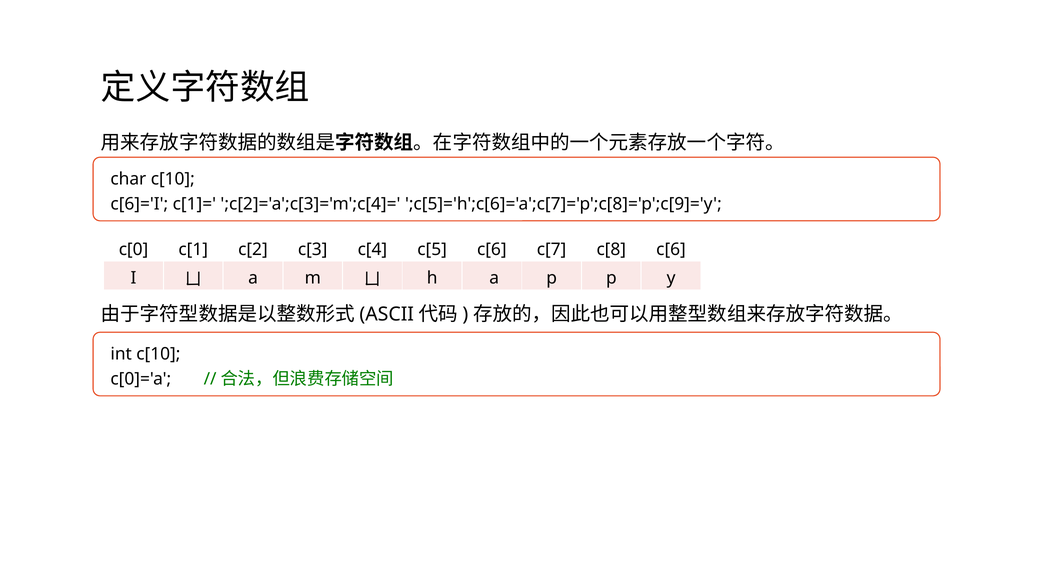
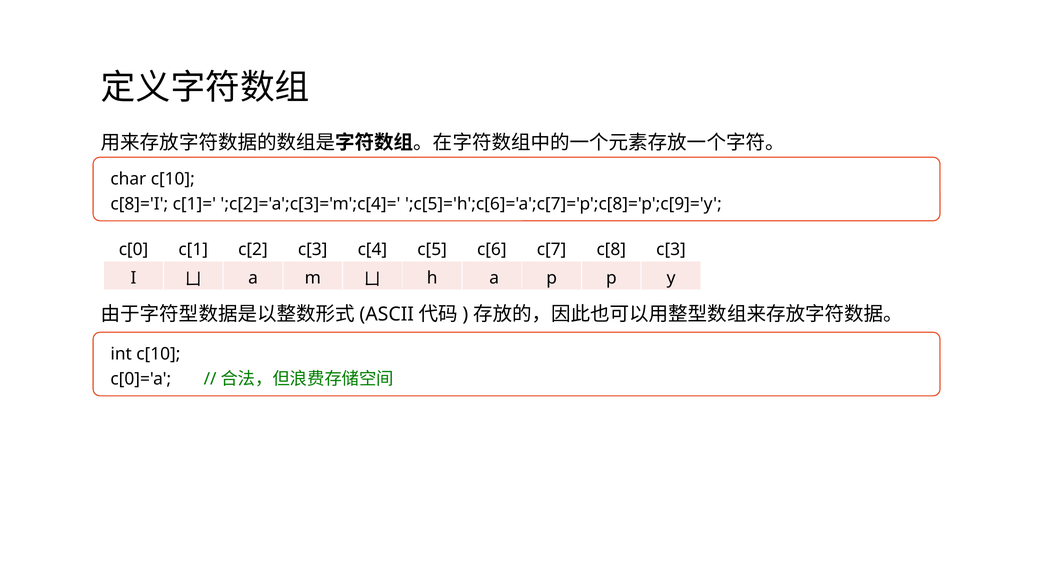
c[6]='I: c[6]='I -> c[8]='I
c[8 c[6: c[6 -> c[3
